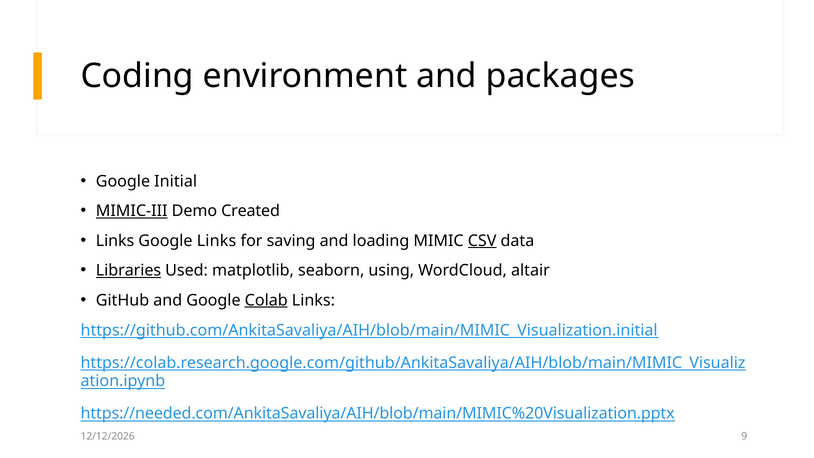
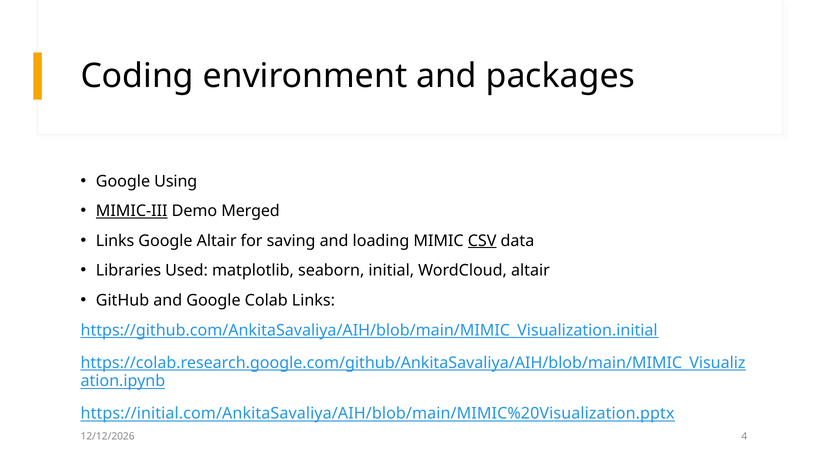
Initial: Initial -> Using
Created: Created -> Merged
Google Links: Links -> Altair
Libraries underline: present -> none
using: using -> initial
Colab underline: present -> none
https://needed.com/AnkitaSavaliya/AIH/blob/main/MIMIC%20Visualization.pptx: https://needed.com/AnkitaSavaliya/AIH/blob/main/MIMIC%20Visualization.pptx -> https://initial.com/AnkitaSavaliya/AIH/blob/main/MIMIC%20Visualization.pptx
9: 9 -> 4
